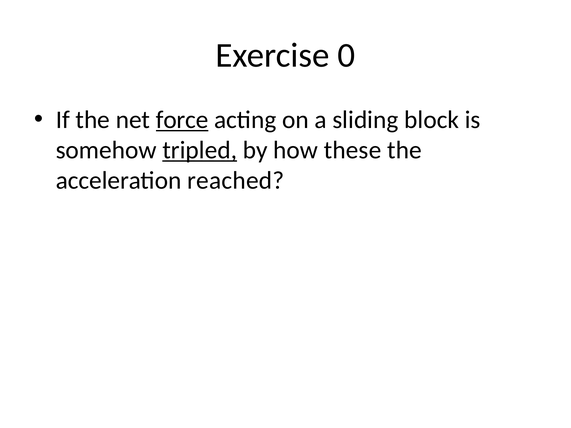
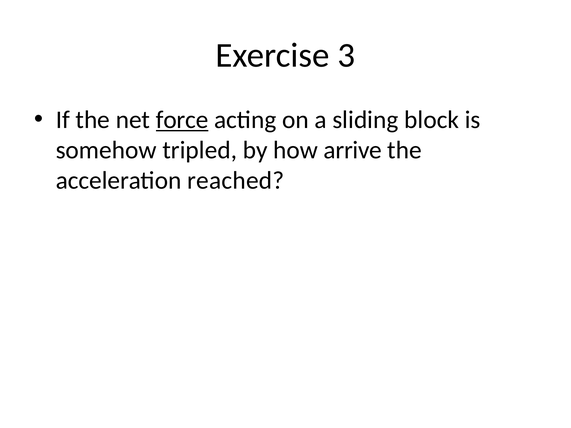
0: 0 -> 3
tripled underline: present -> none
these: these -> arrive
